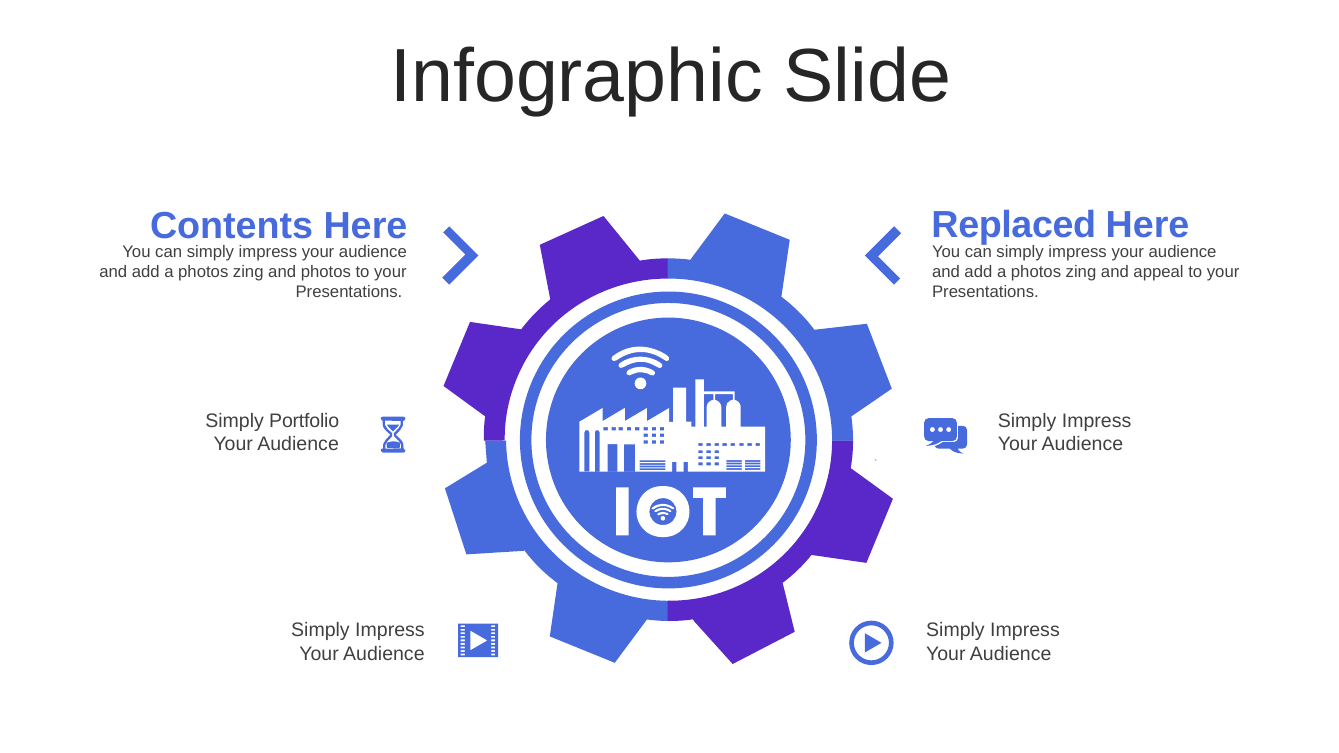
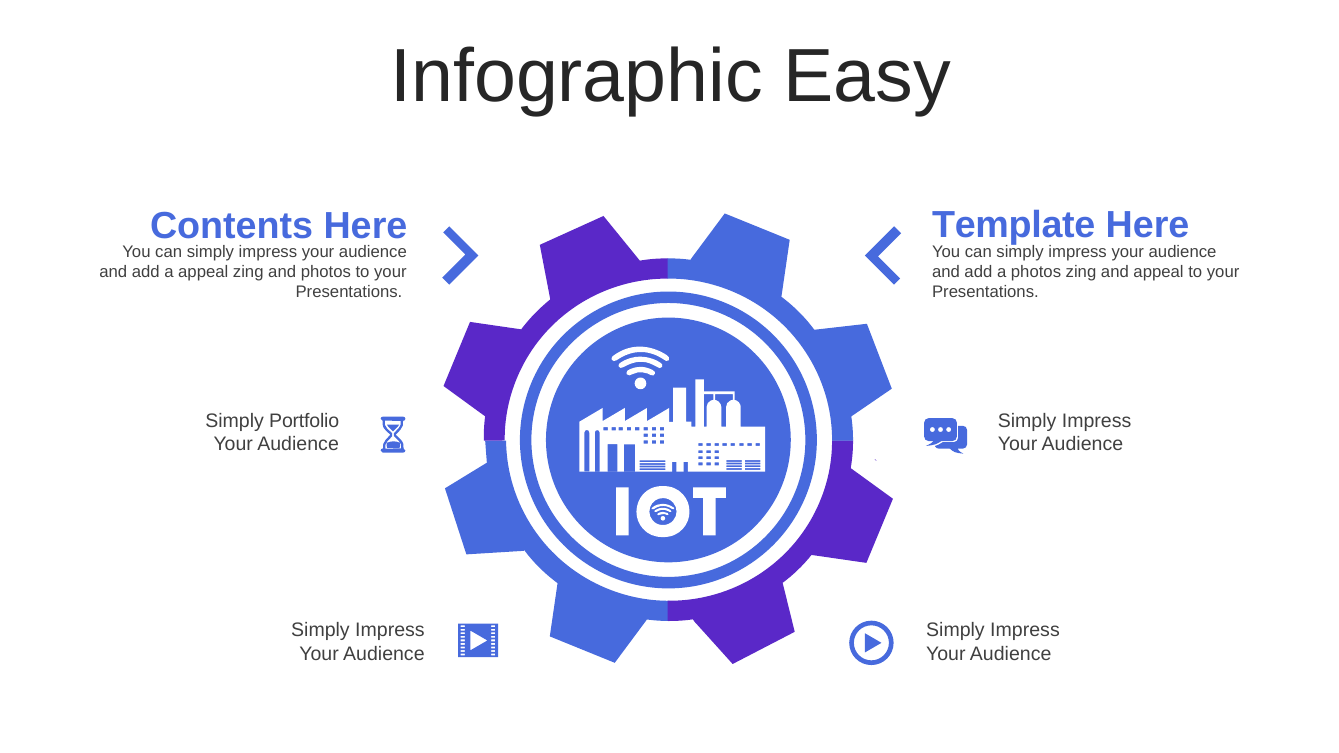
Slide: Slide -> Easy
Replaced: Replaced -> Template
photos at (203, 272): photos -> appeal
